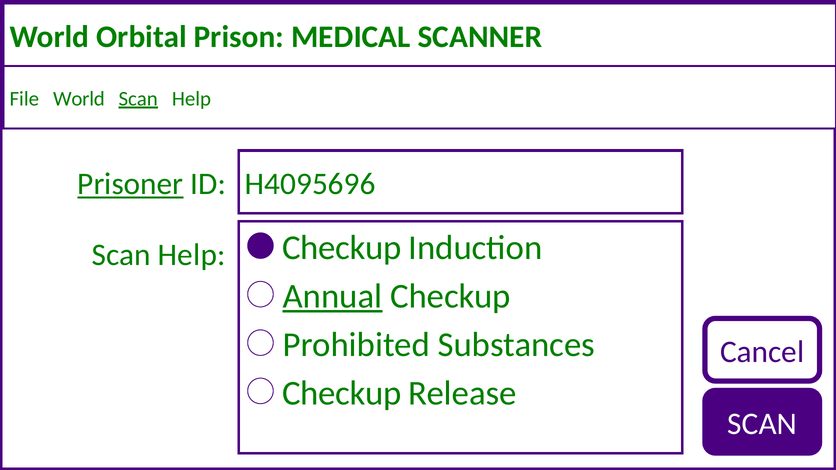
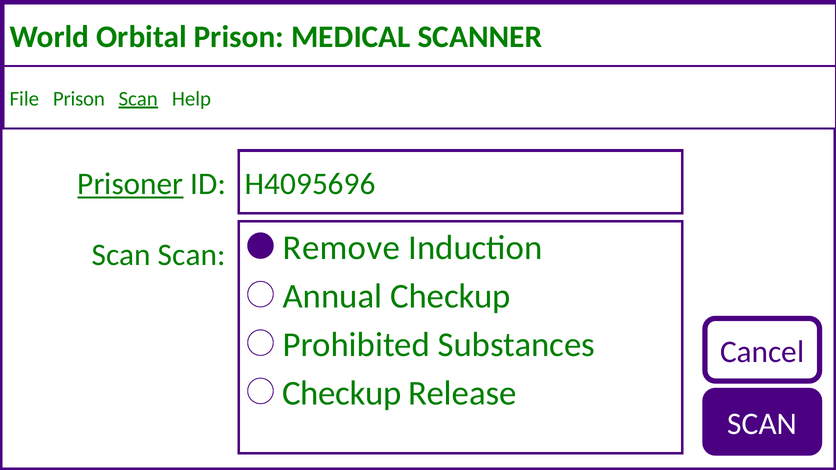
File World: World -> Prison
Checkup at (342, 248): Checkup -> Remove
Help at (192, 255): Help -> Scan
Annual underline: present -> none
